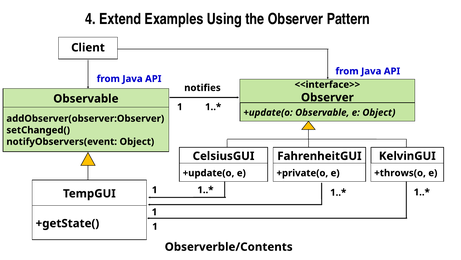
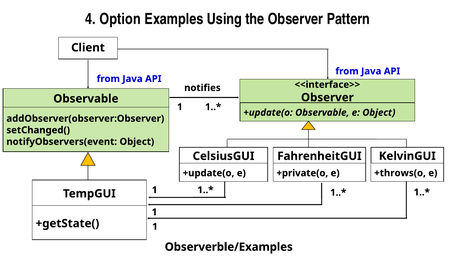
Extend: Extend -> Option
Observerble/Contents: Observerble/Contents -> Observerble/Examples
